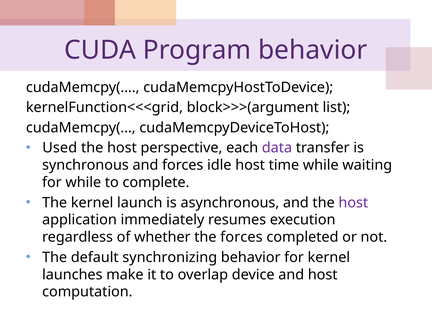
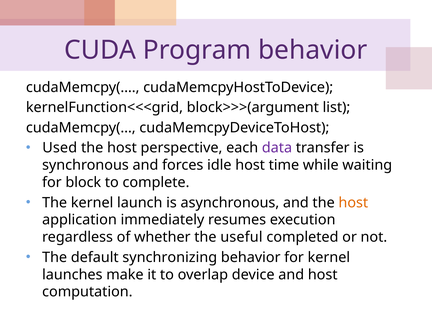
for while: while -> block
host at (353, 203) colour: purple -> orange
the forces: forces -> useful
